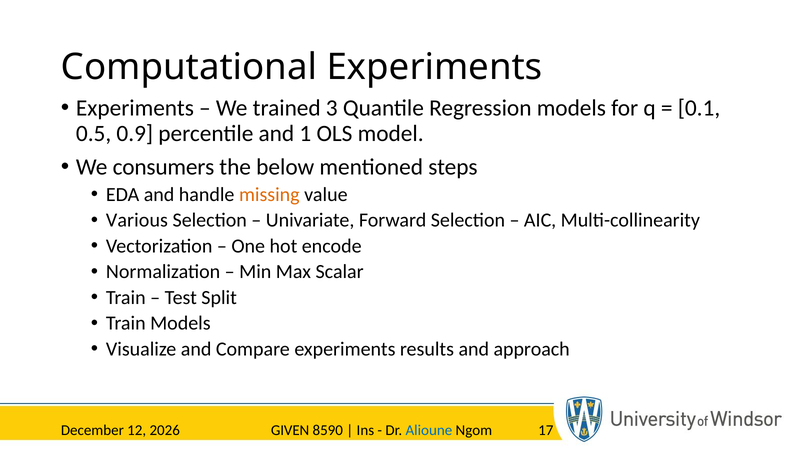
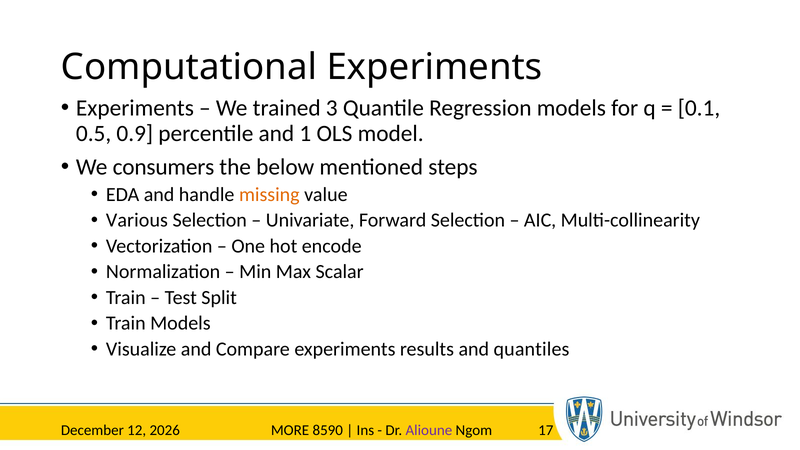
approach: approach -> quantiles
GIVEN: GIVEN -> MORE
Alioune colour: blue -> purple
